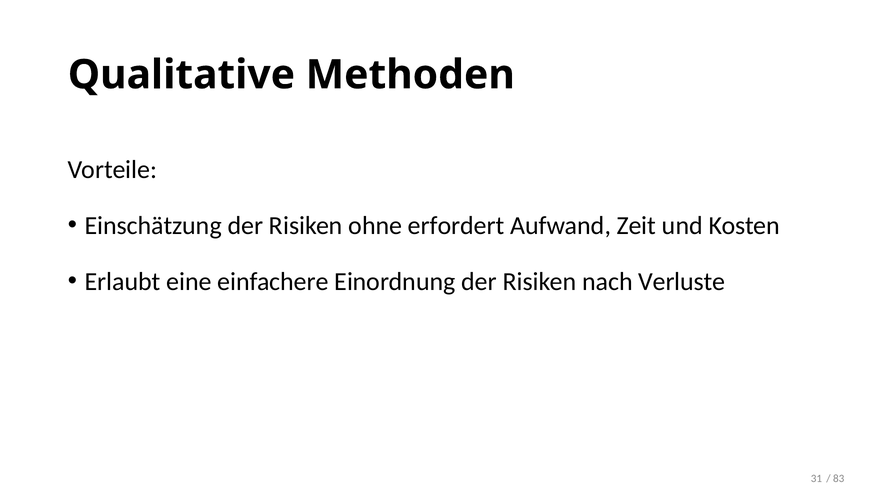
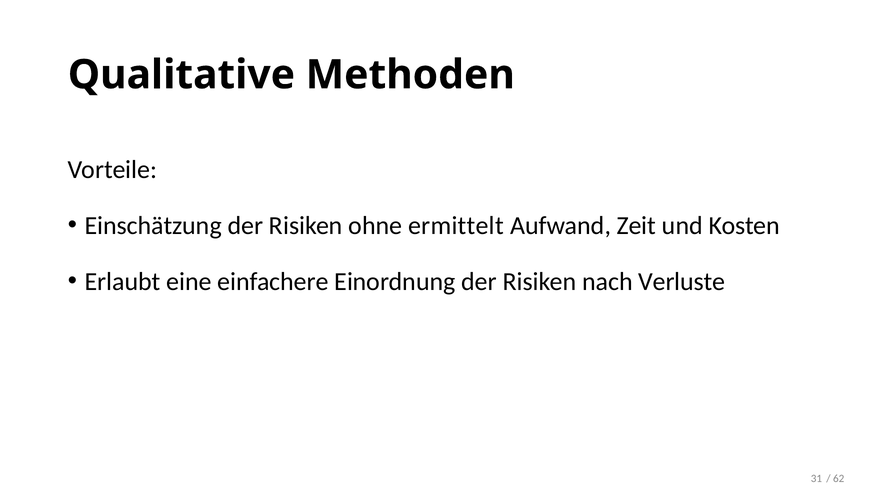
erfordert: erfordert -> ermittelt
83: 83 -> 62
